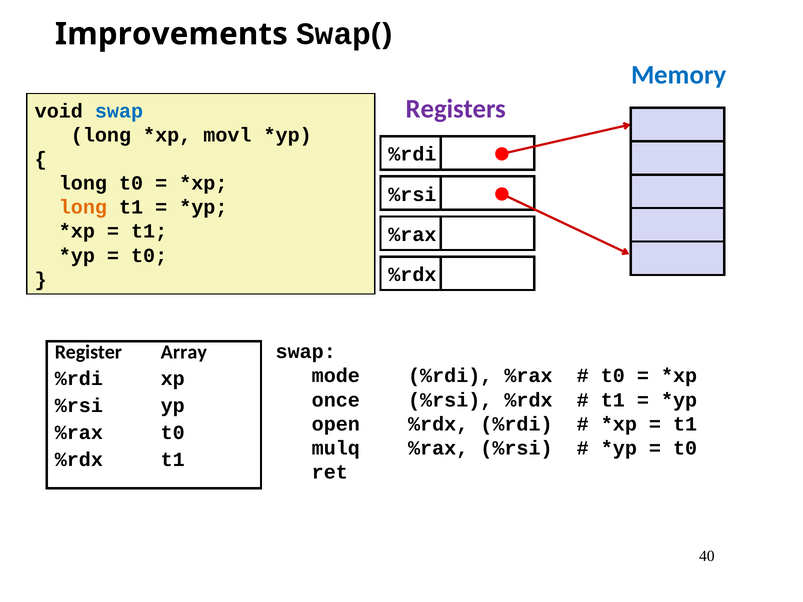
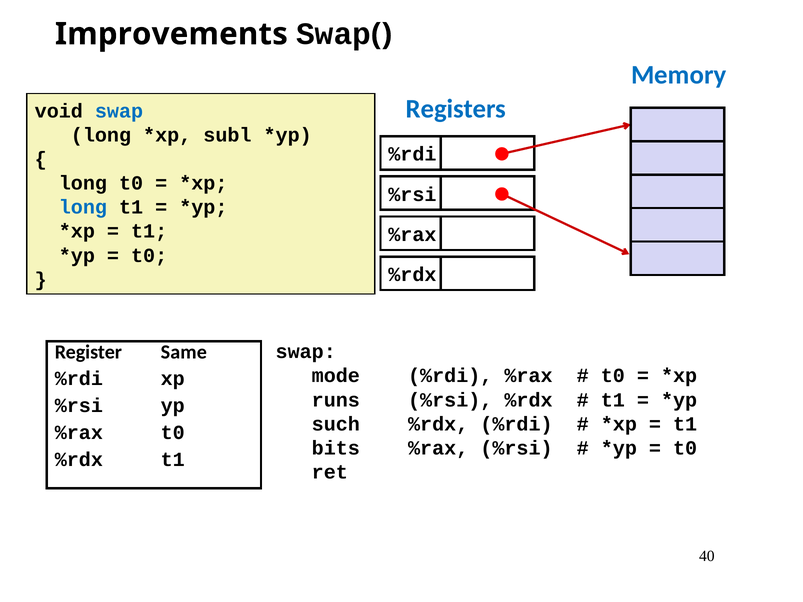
Registers colour: purple -> blue
movl: movl -> subl
long at (83, 207) colour: orange -> blue
Array: Array -> Same
once: once -> runs
open: open -> such
mulq: mulq -> bits
